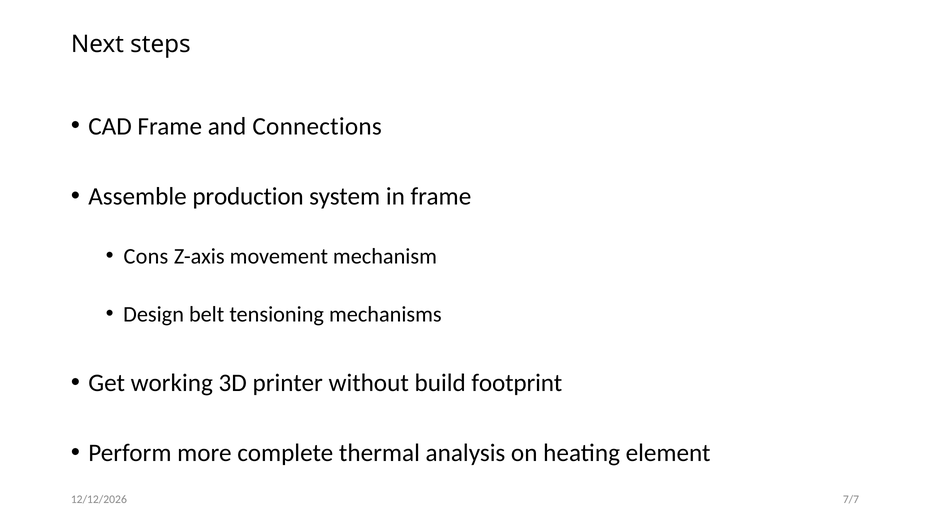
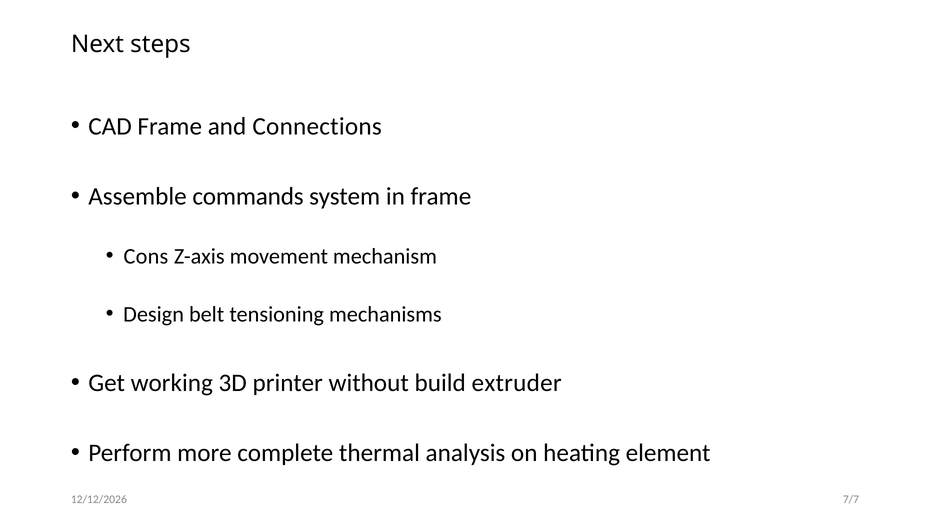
production: production -> commands
footprint: footprint -> extruder
